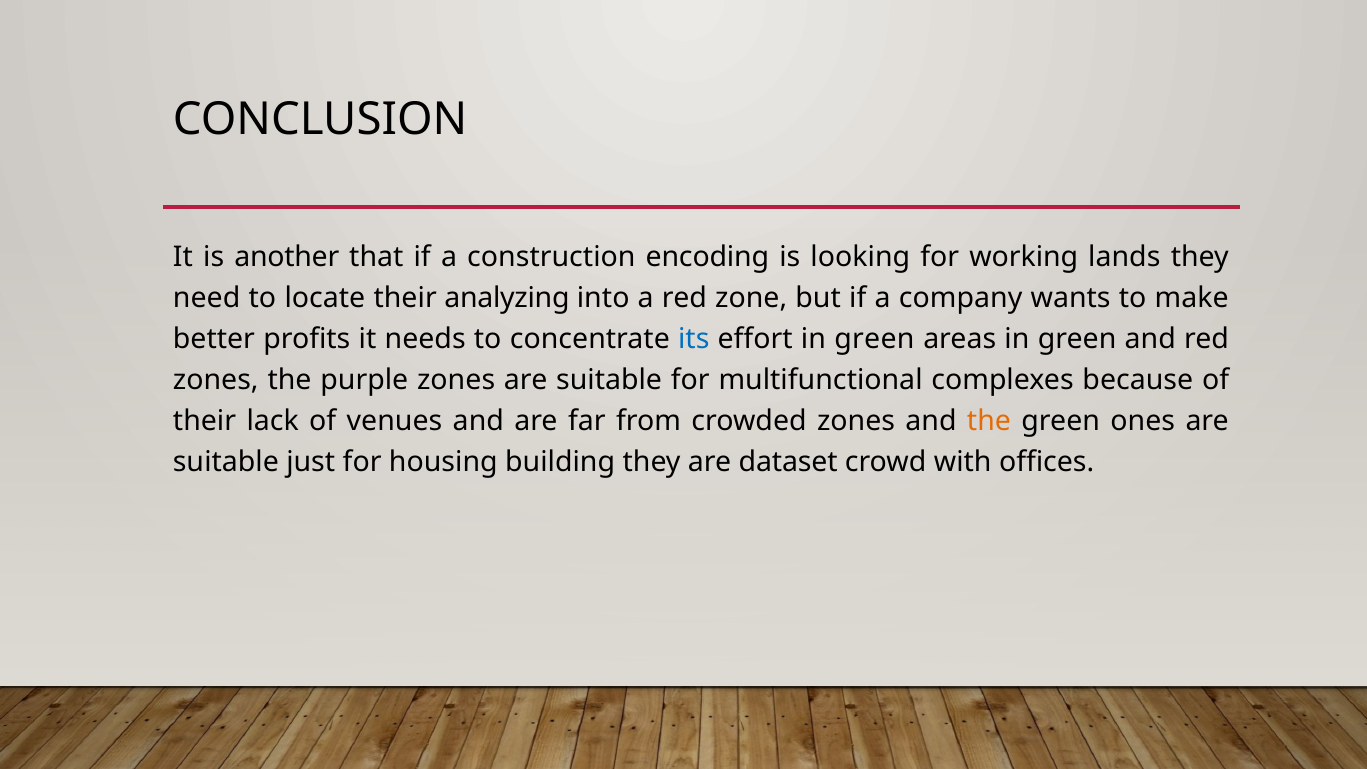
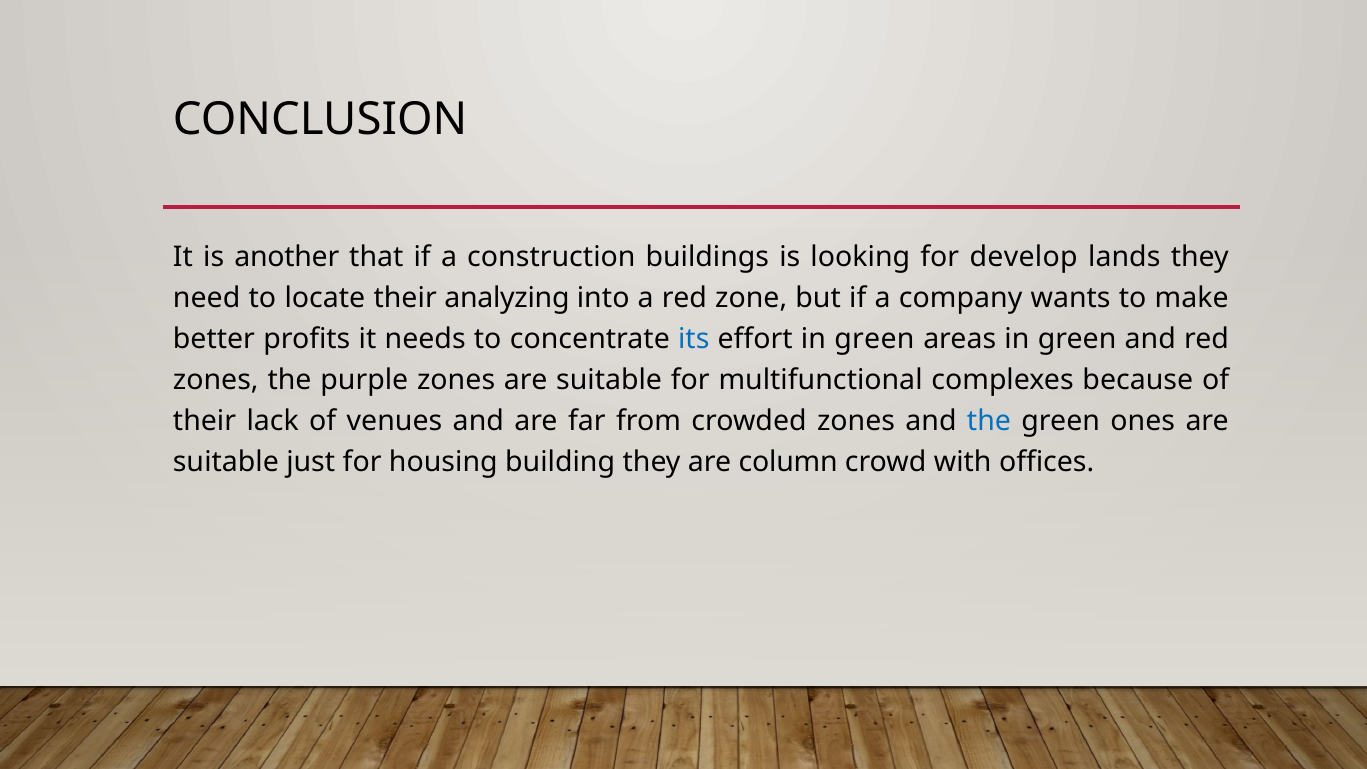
encoding: encoding -> buildings
working: working -> develop
the at (989, 421) colour: orange -> blue
dataset: dataset -> column
